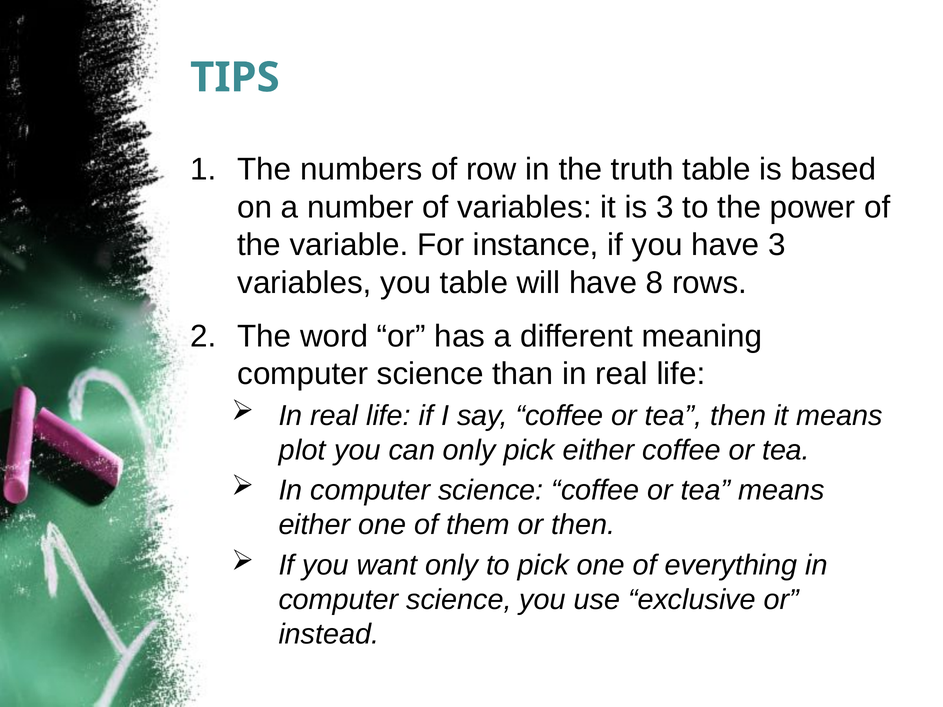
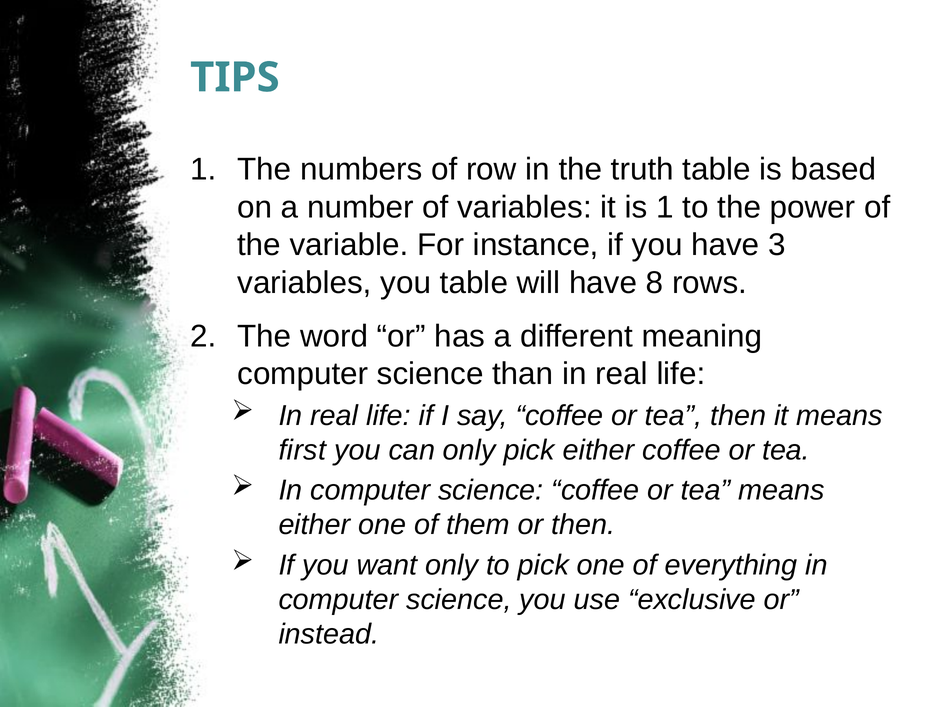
is 3: 3 -> 1
plot: plot -> first
